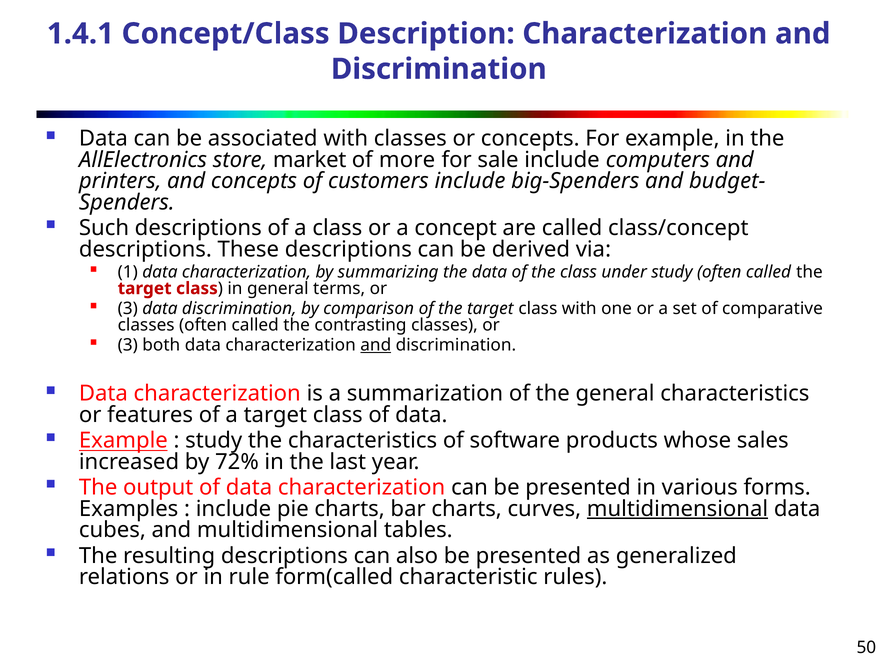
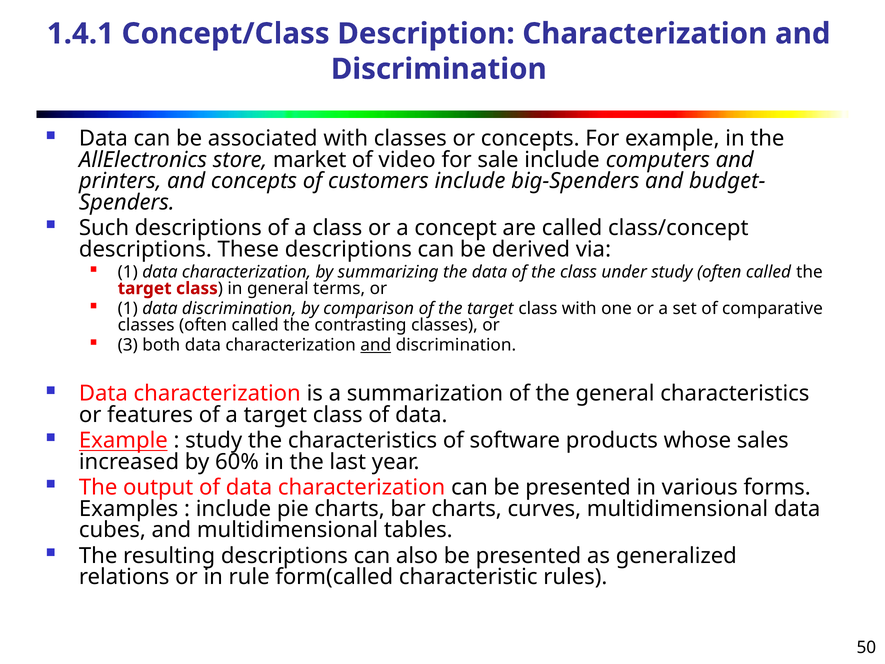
more: more -> video
3 at (128, 308): 3 -> 1
72%: 72% -> 60%
multidimensional at (678, 509) underline: present -> none
